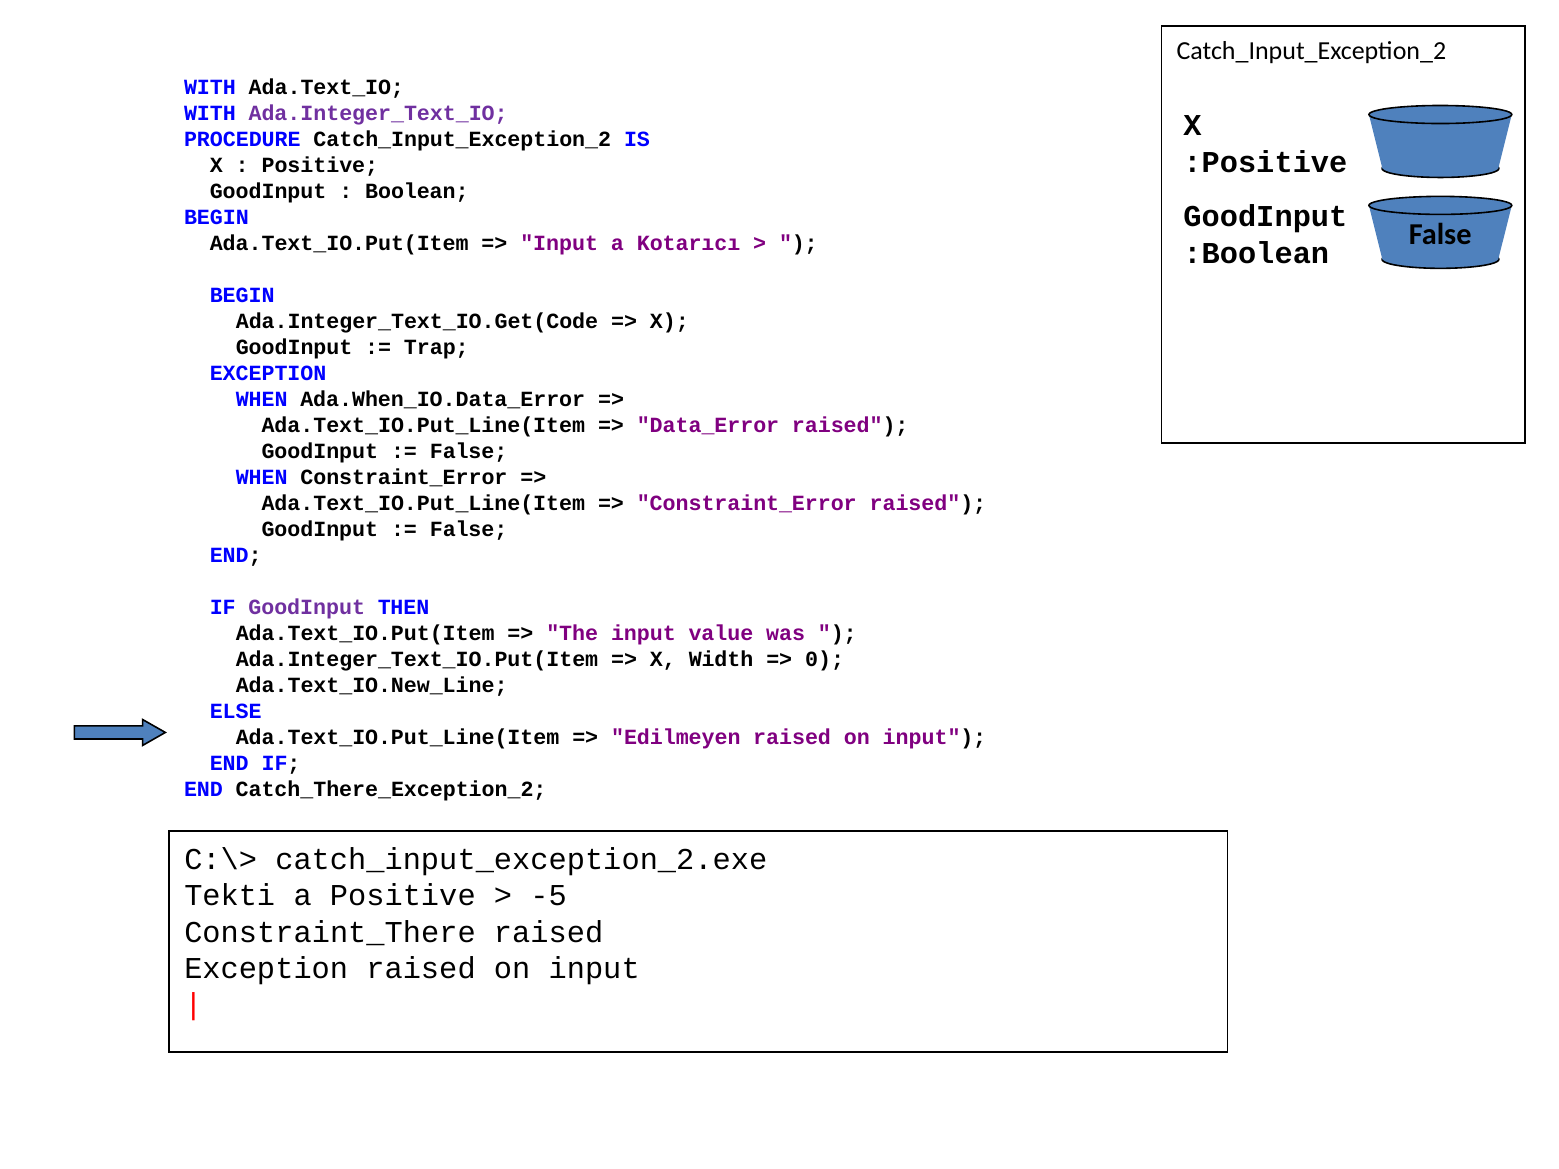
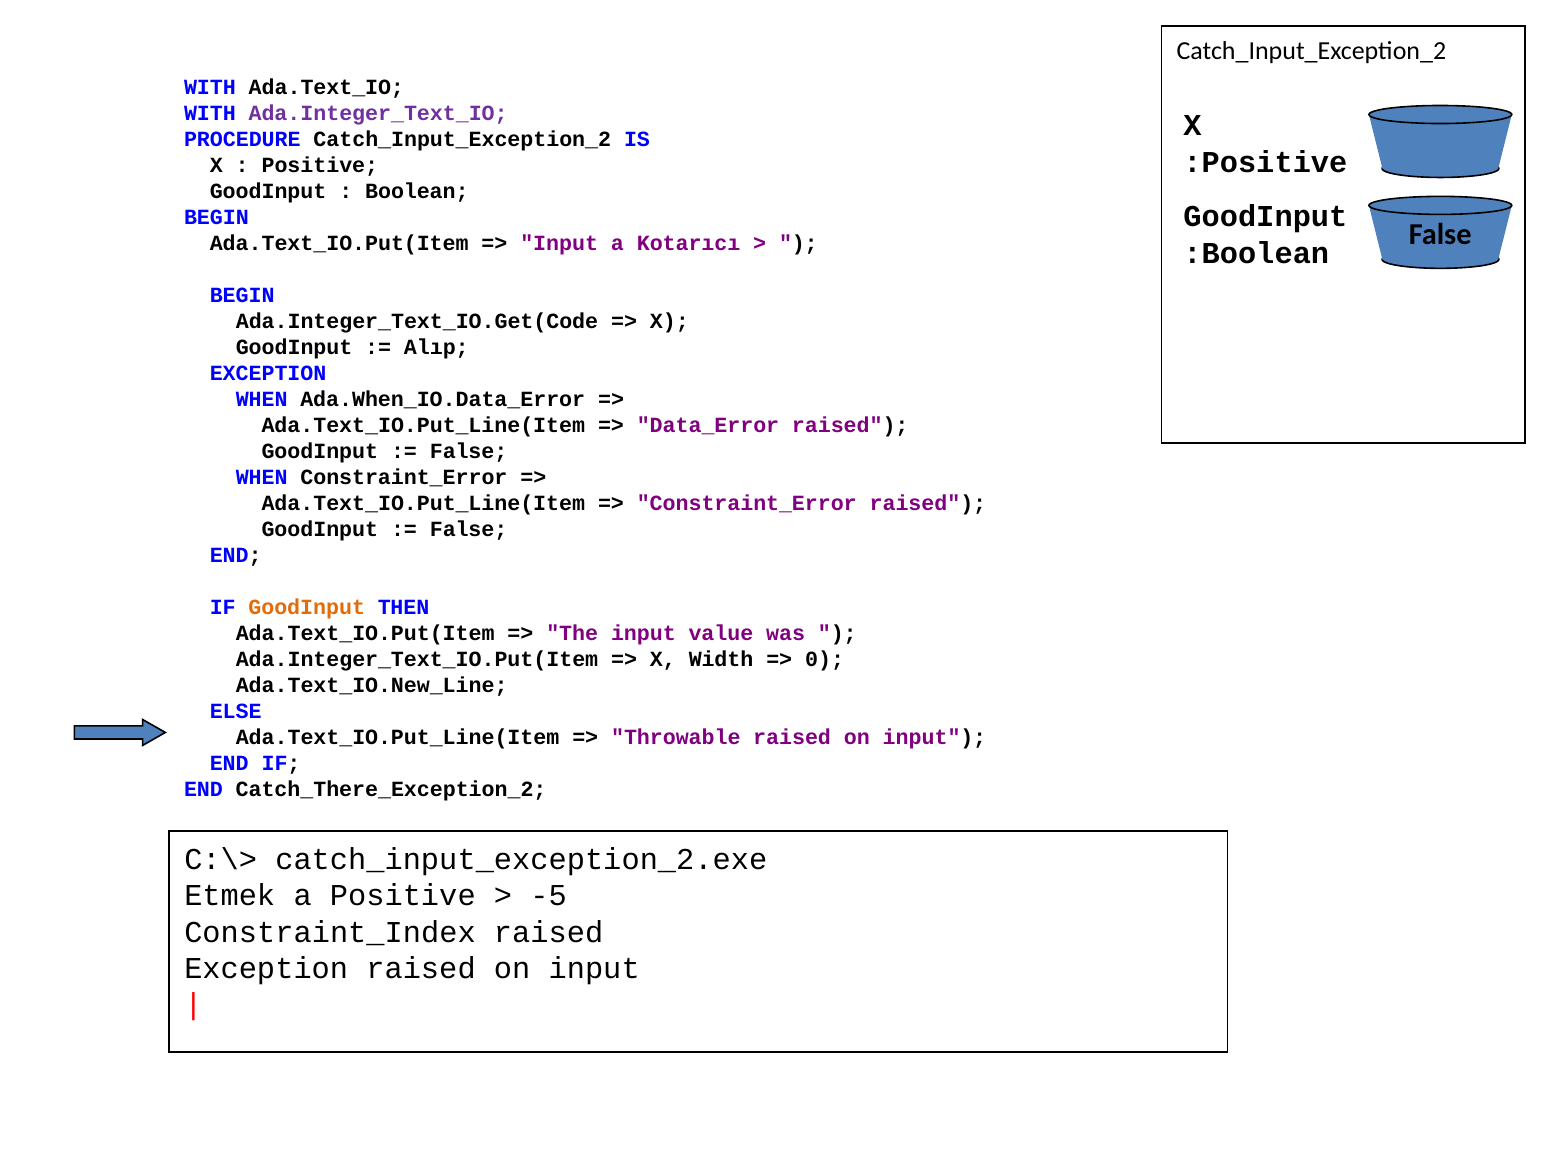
Trap: Trap -> Alıp
GoodInput at (307, 608) colour: purple -> orange
Edilmeyen: Edilmeyen -> Throwable
Tekti: Tekti -> Etmek
Constraint_There: Constraint_There -> Constraint_Index
